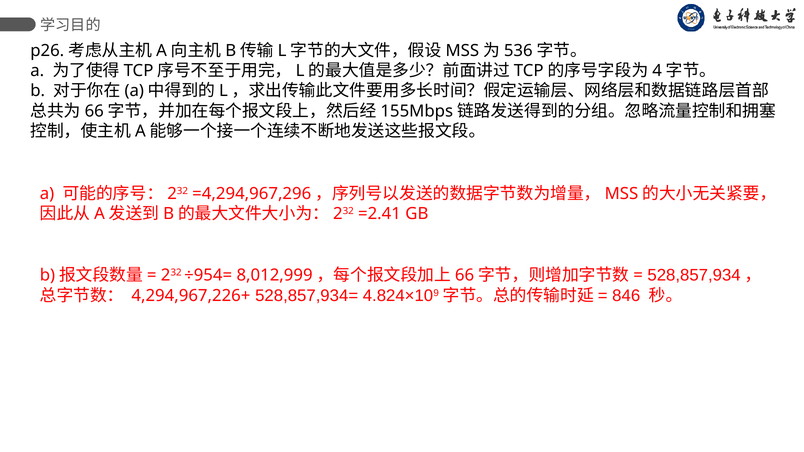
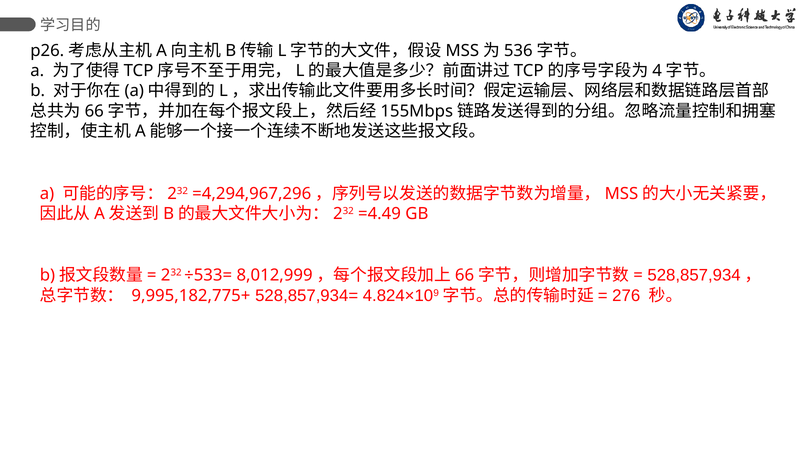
=2.41: =2.41 -> =4.49
÷954=: ÷954= -> ÷533=
4,294,967,226+: 4,294,967,226+ -> 9,995,182,775+
846: 846 -> 276
